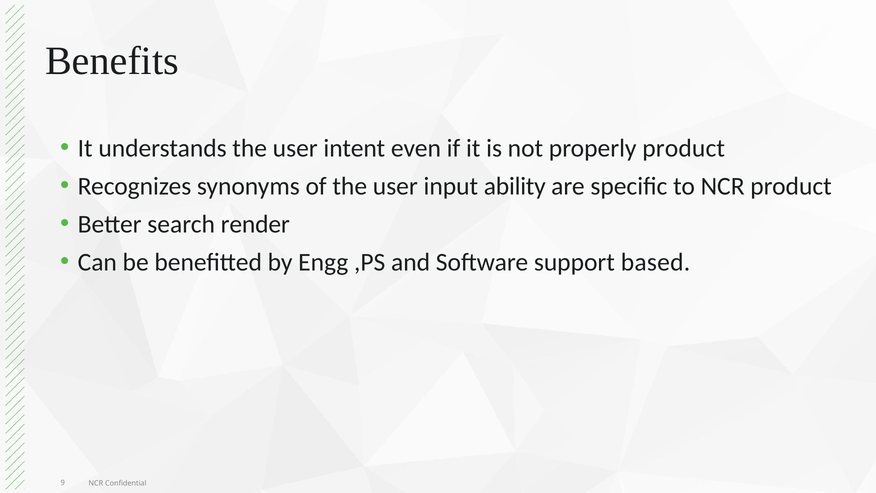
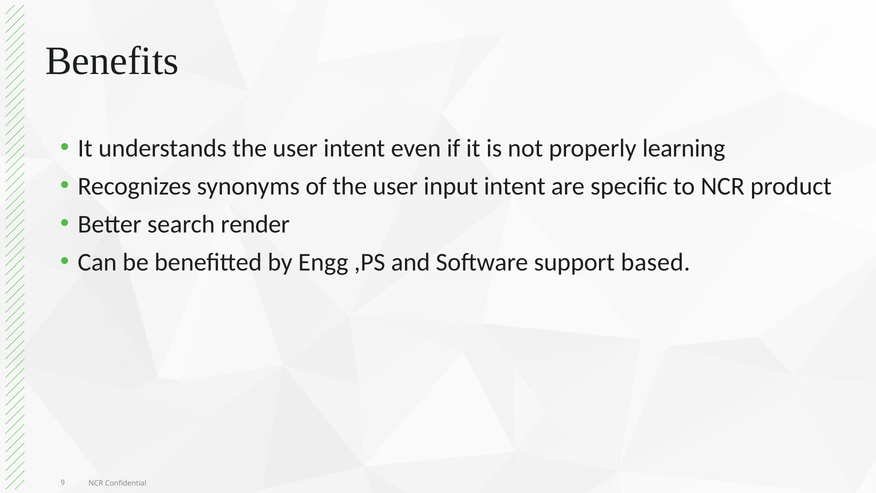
properly product: product -> learning
input ability: ability -> intent
